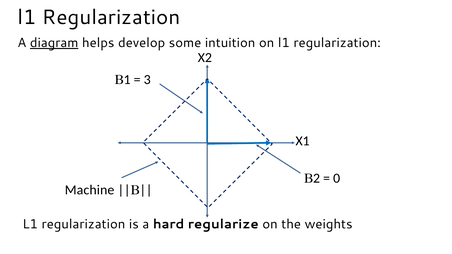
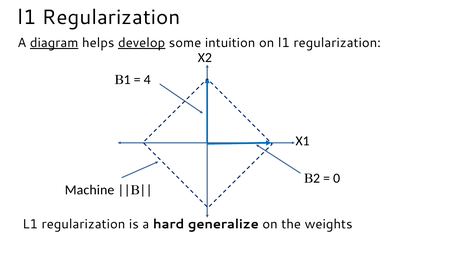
develop underline: none -> present
3: 3 -> 4
regularize: regularize -> generalize
